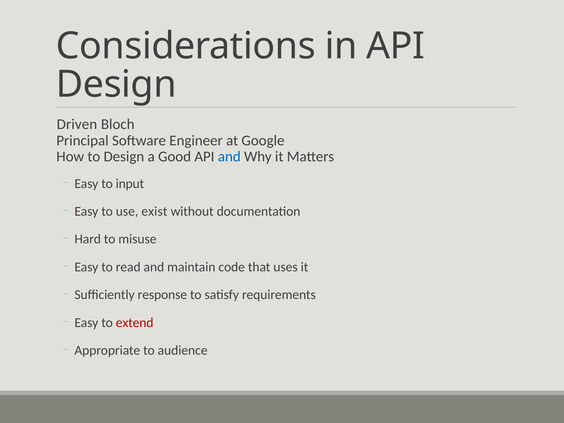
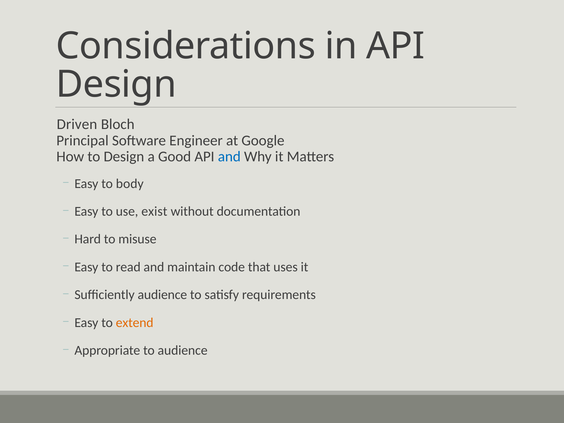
input: input -> body
Sufficiently response: response -> audience
extend colour: red -> orange
